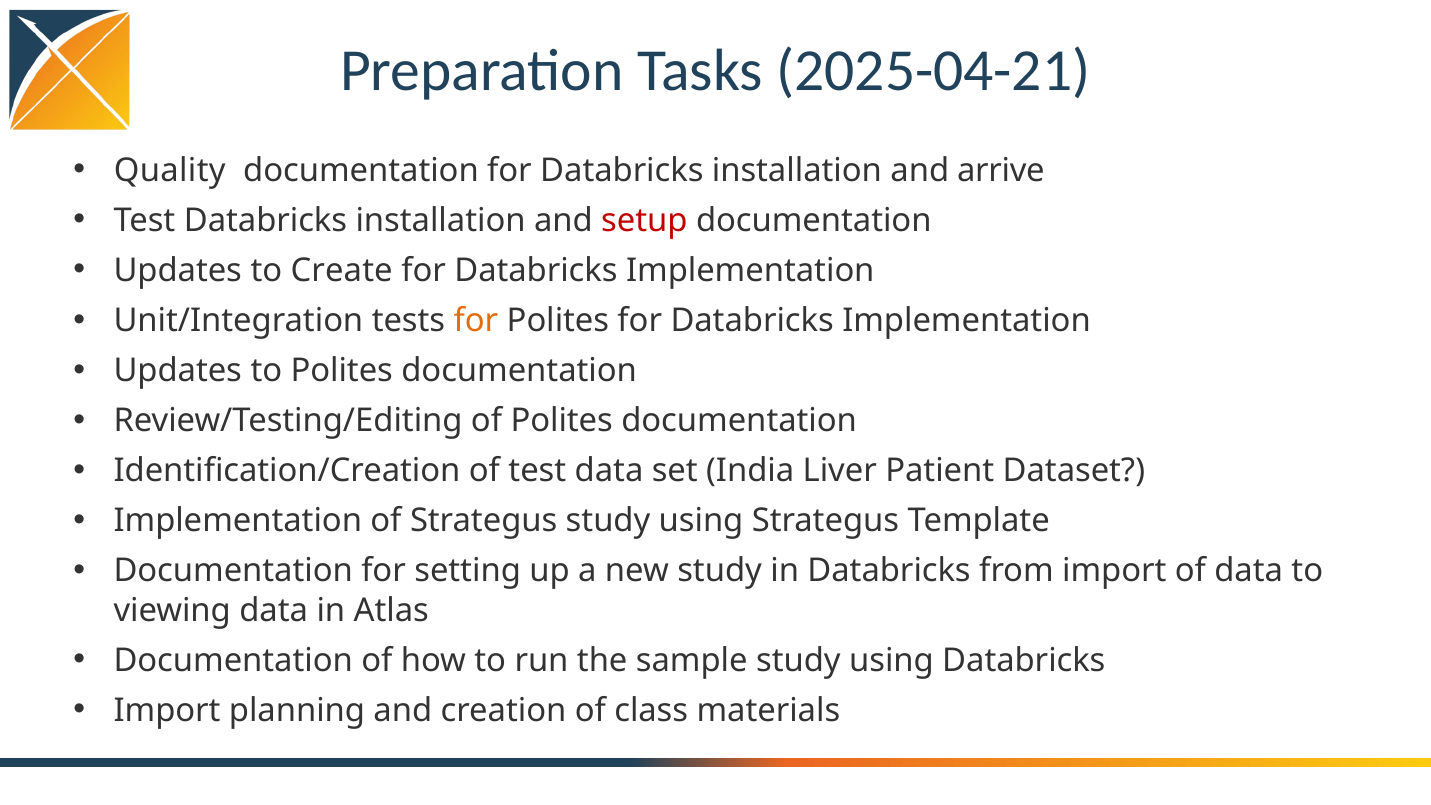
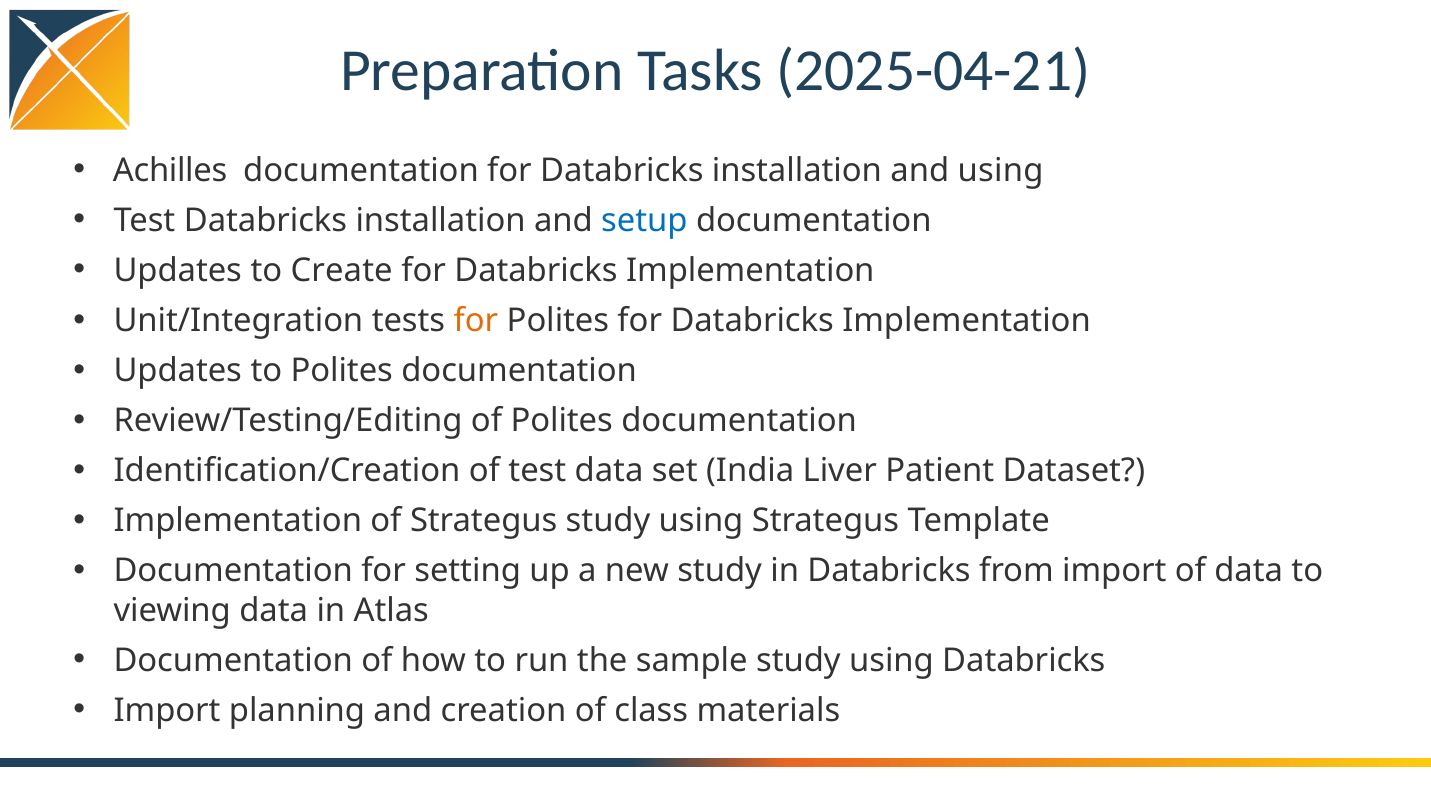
Quality: Quality -> Achilles
and arrive: arrive -> using
setup colour: red -> blue
